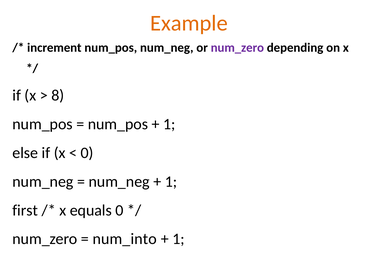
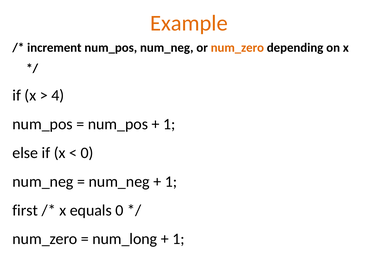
num_zero at (237, 48) colour: purple -> orange
8: 8 -> 4
num_into: num_into -> num_long
